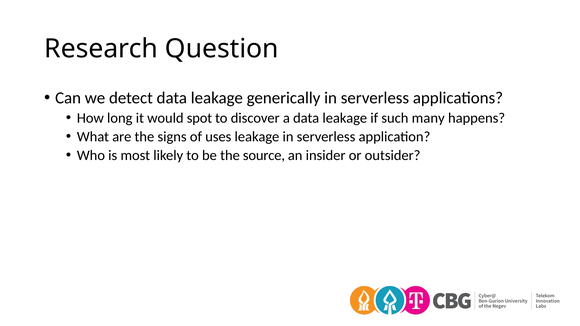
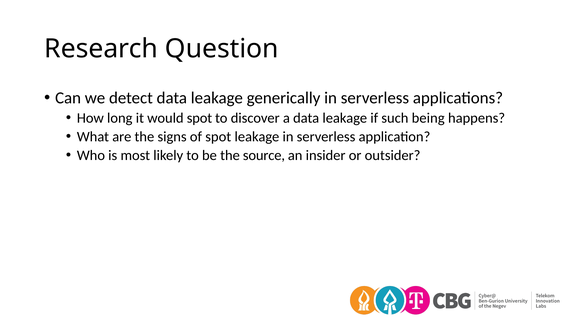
many: many -> being
of uses: uses -> spot
